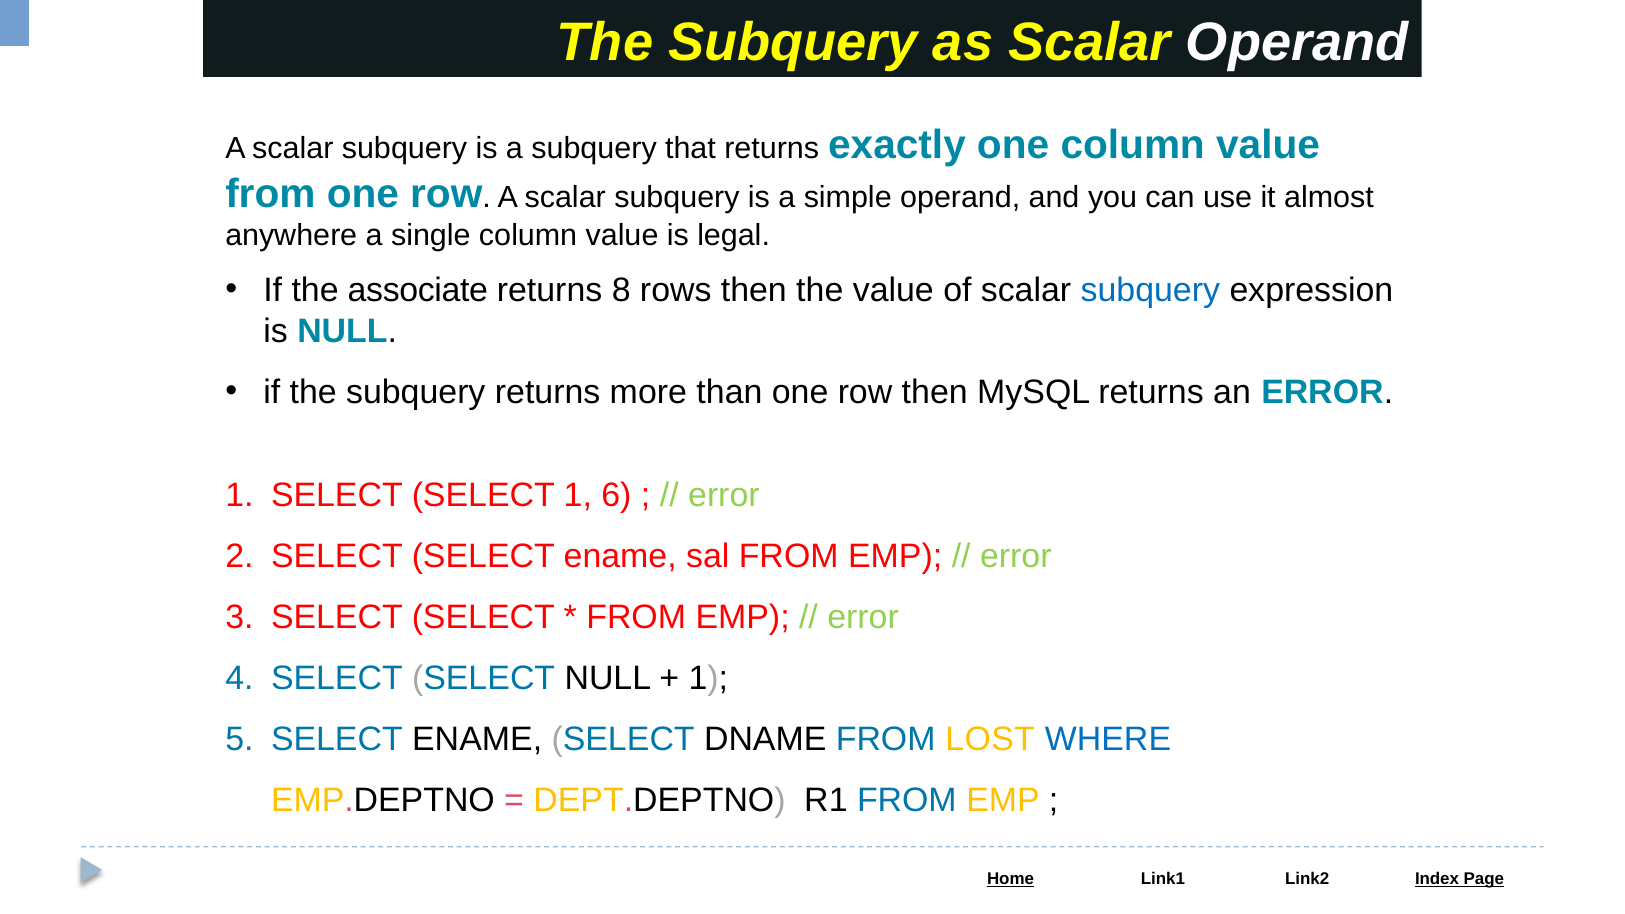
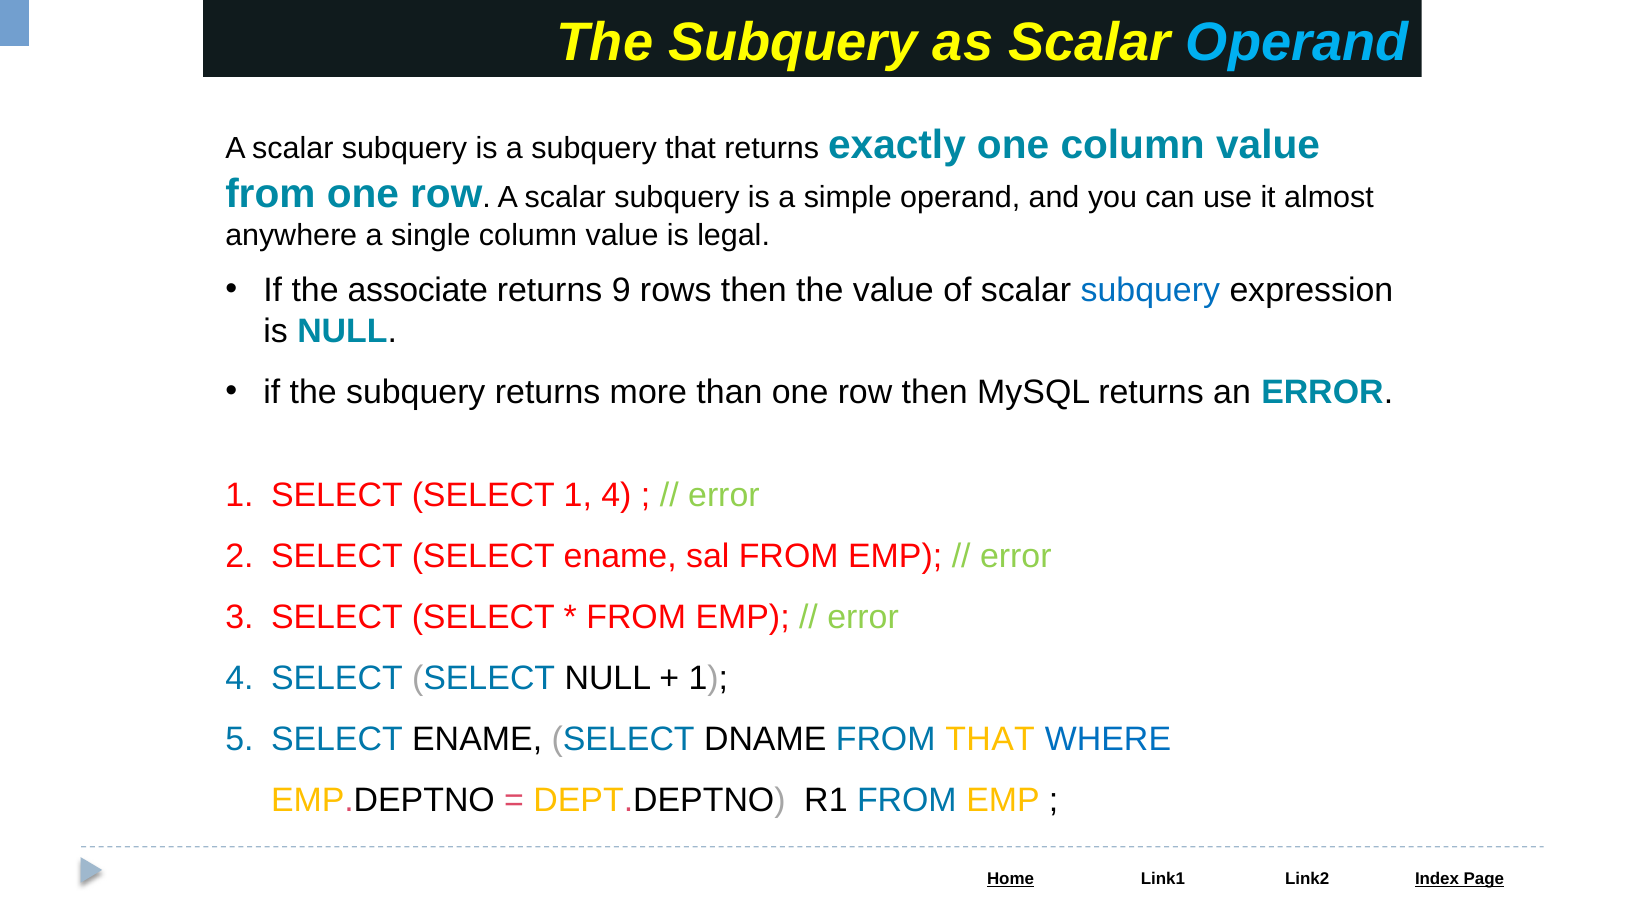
Operand at (1297, 42) colour: white -> light blue
8: 8 -> 9
1 6: 6 -> 4
FROM LOST: LOST -> THAT
